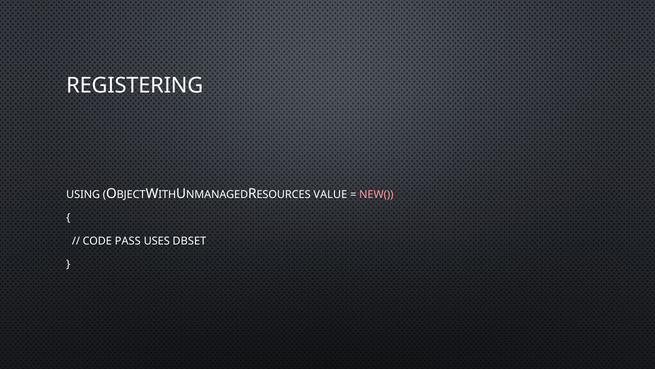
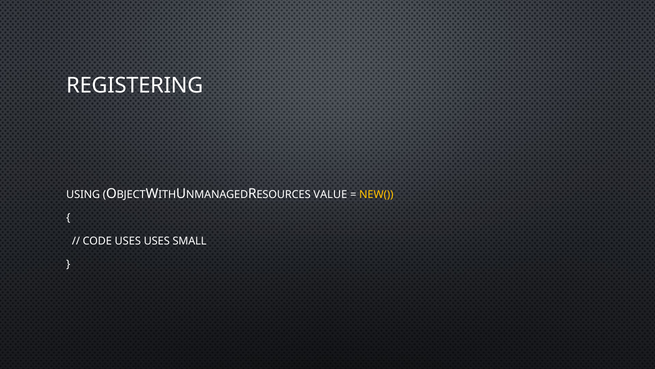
NEW( colour: pink -> yellow
CODE PASS: PASS -> USES
DBSET: DBSET -> SMALL
